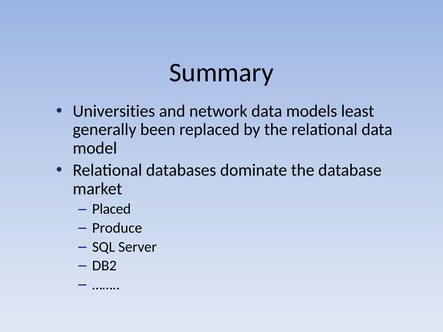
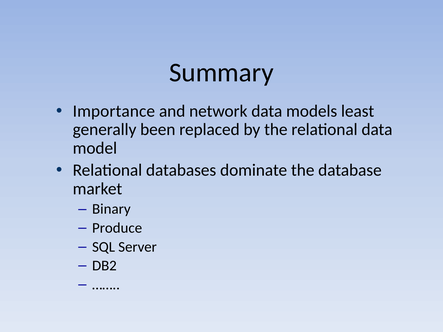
Universities: Universities -> Importance
Placed: Placed -> Binary
